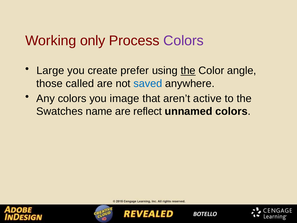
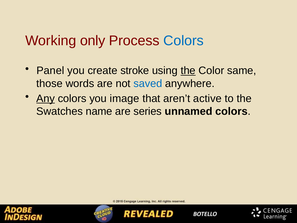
Colors at (184, 41) colour: purple -> blue
Large: Large -> Panel
prefer: prefer -> stroke
angle: angle -> same
called: called -> words
Any underline: none -> present
reflect: reflect -> series
